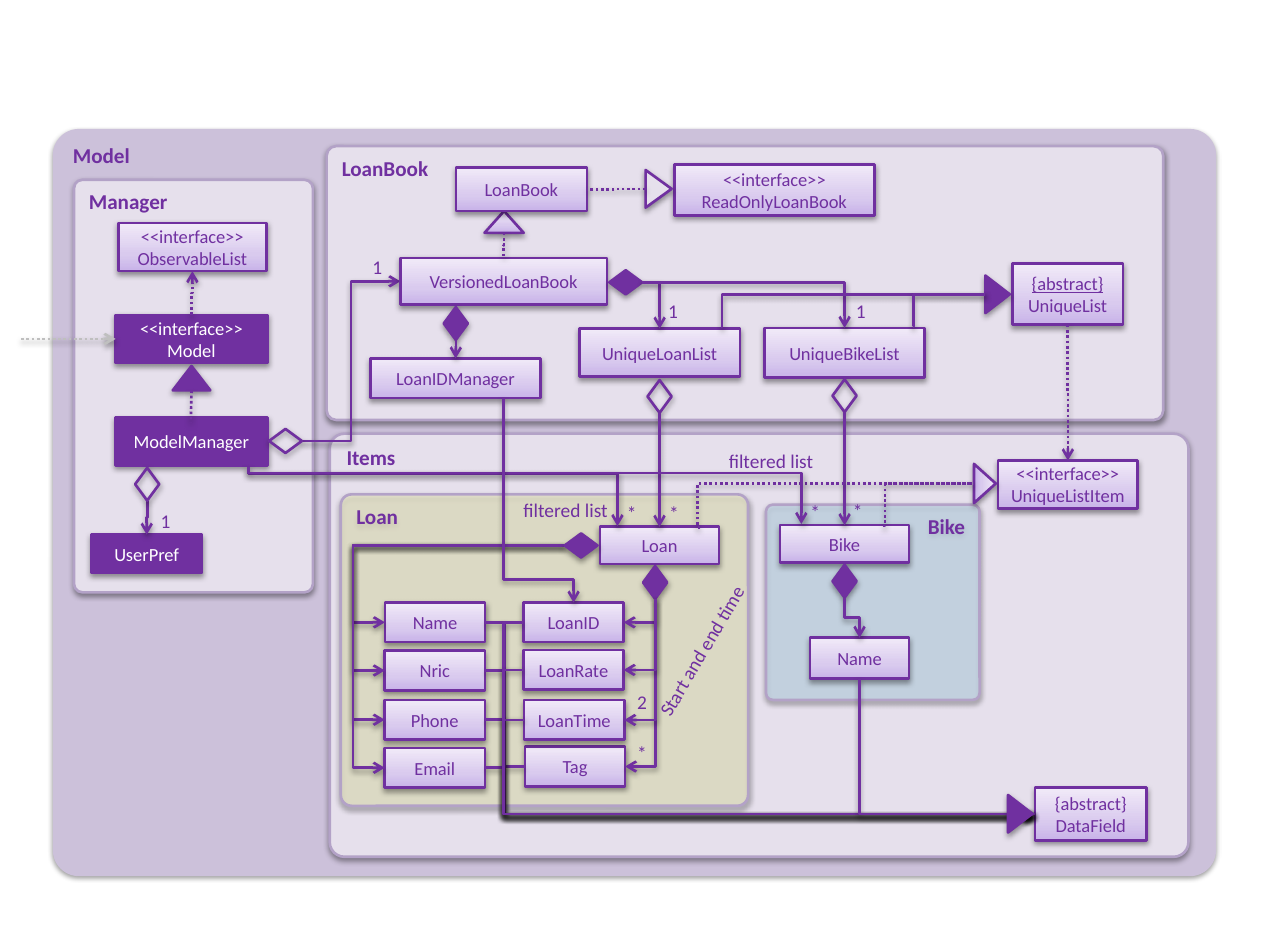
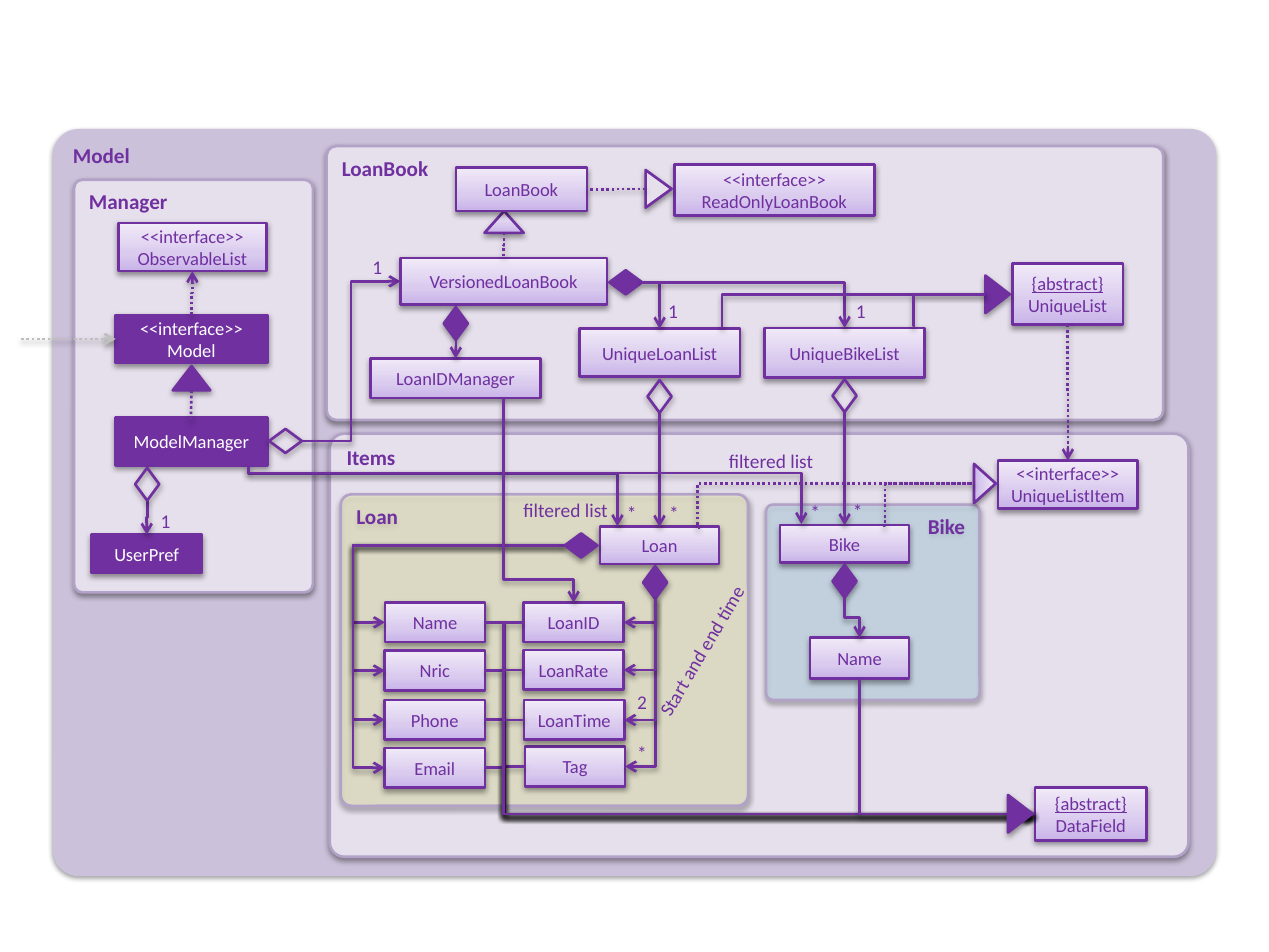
abstract at (1091, 804) underline: none -> present
